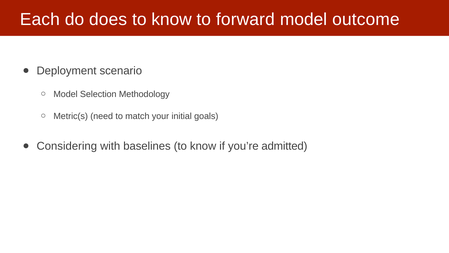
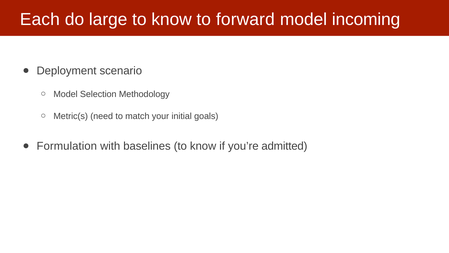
does: does -> large
outcome: outcome -> incoming
Considering: Considering -> Formulation
